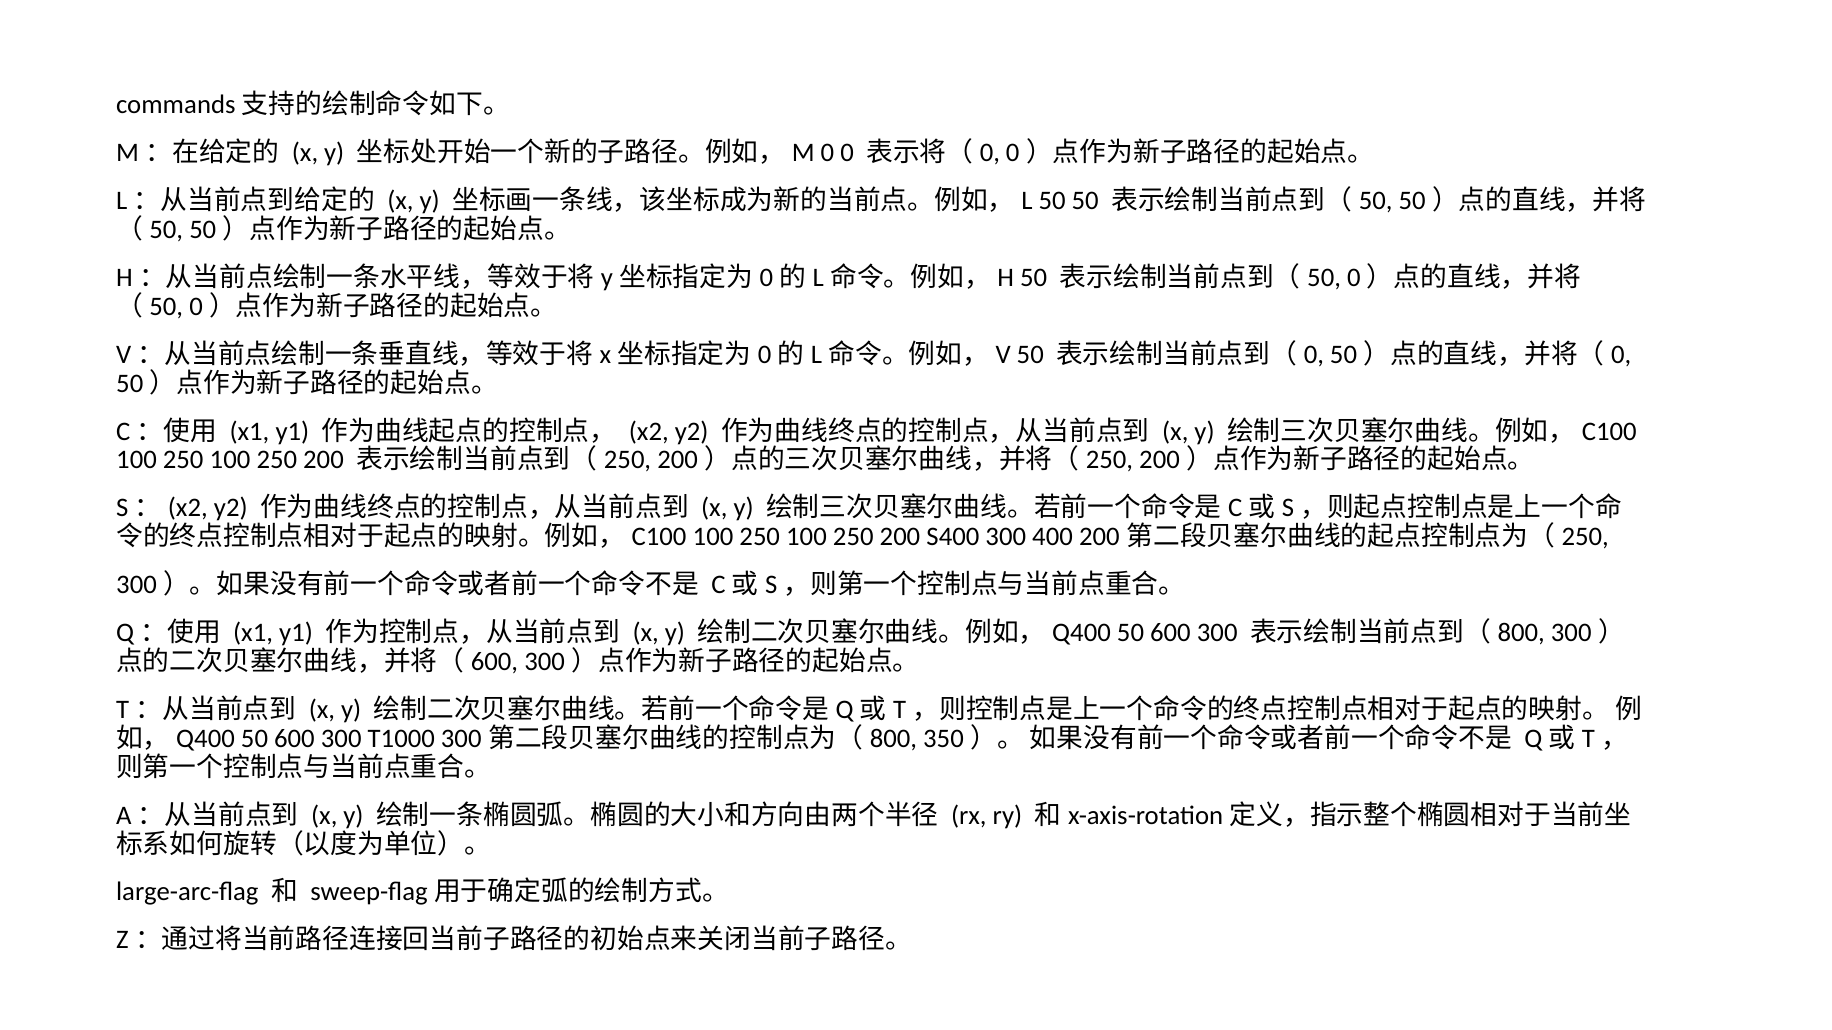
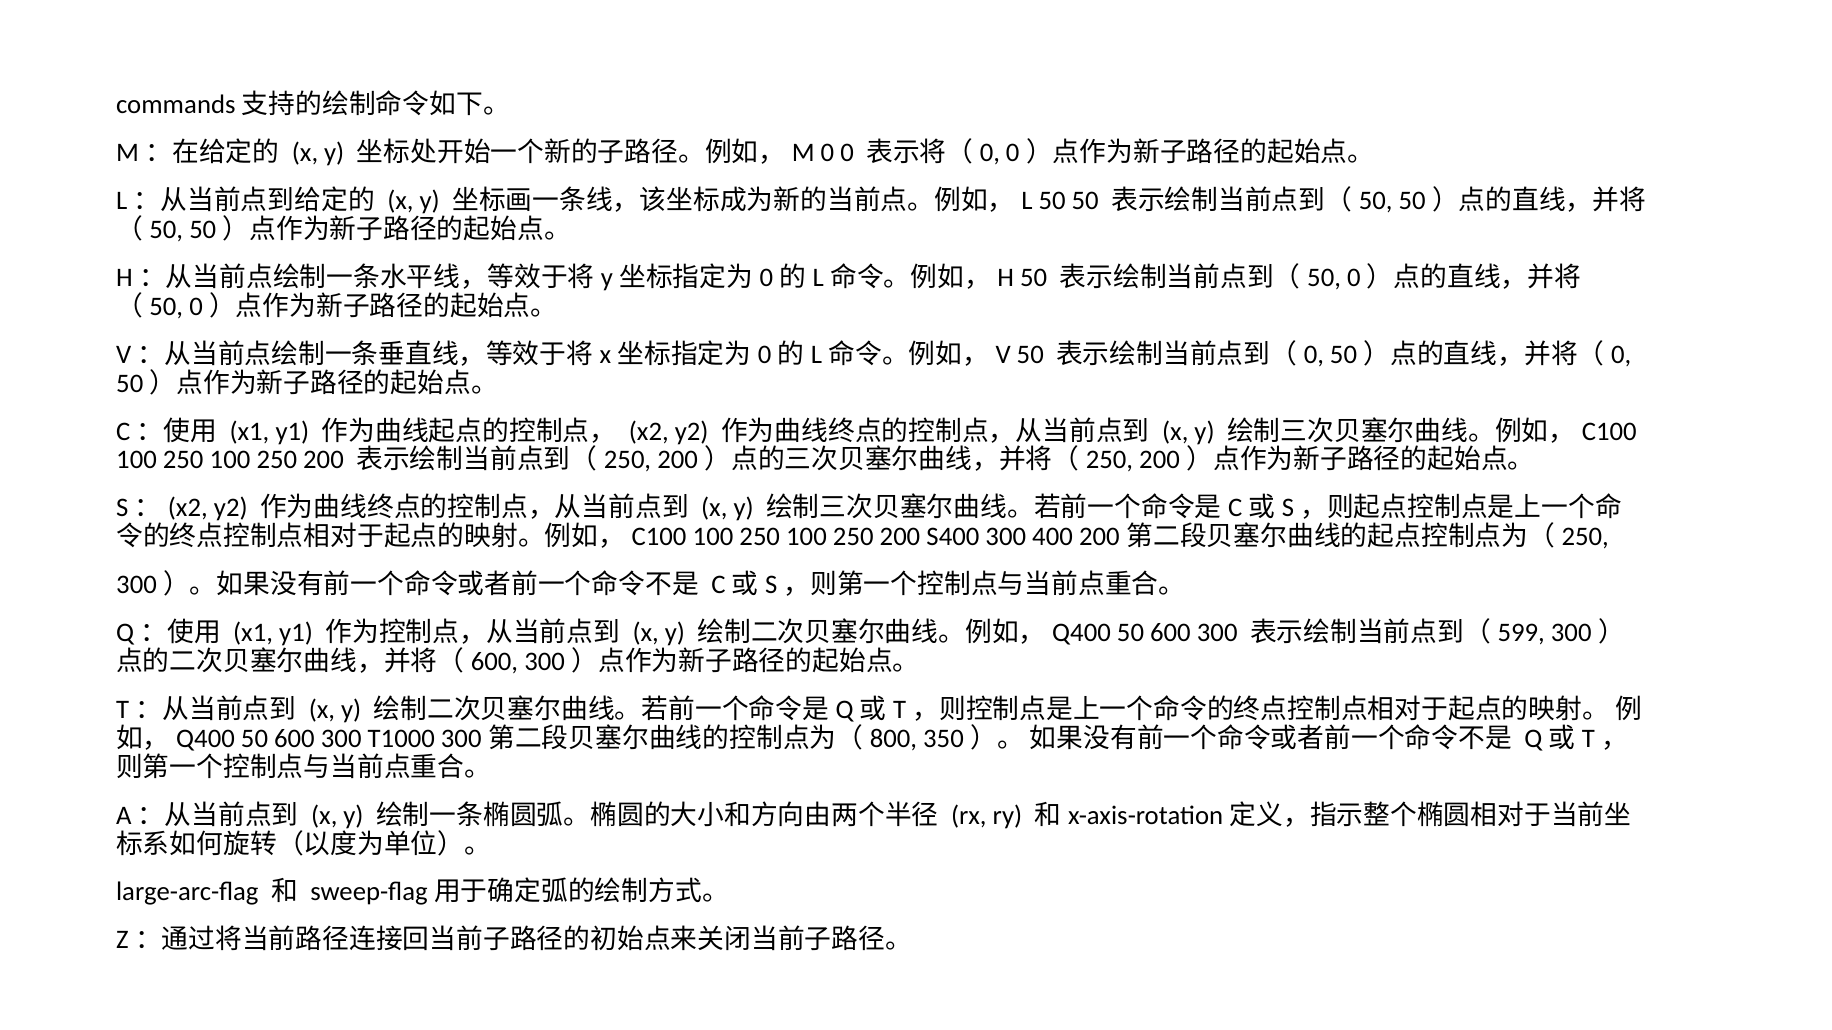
800: 800 -> 599
